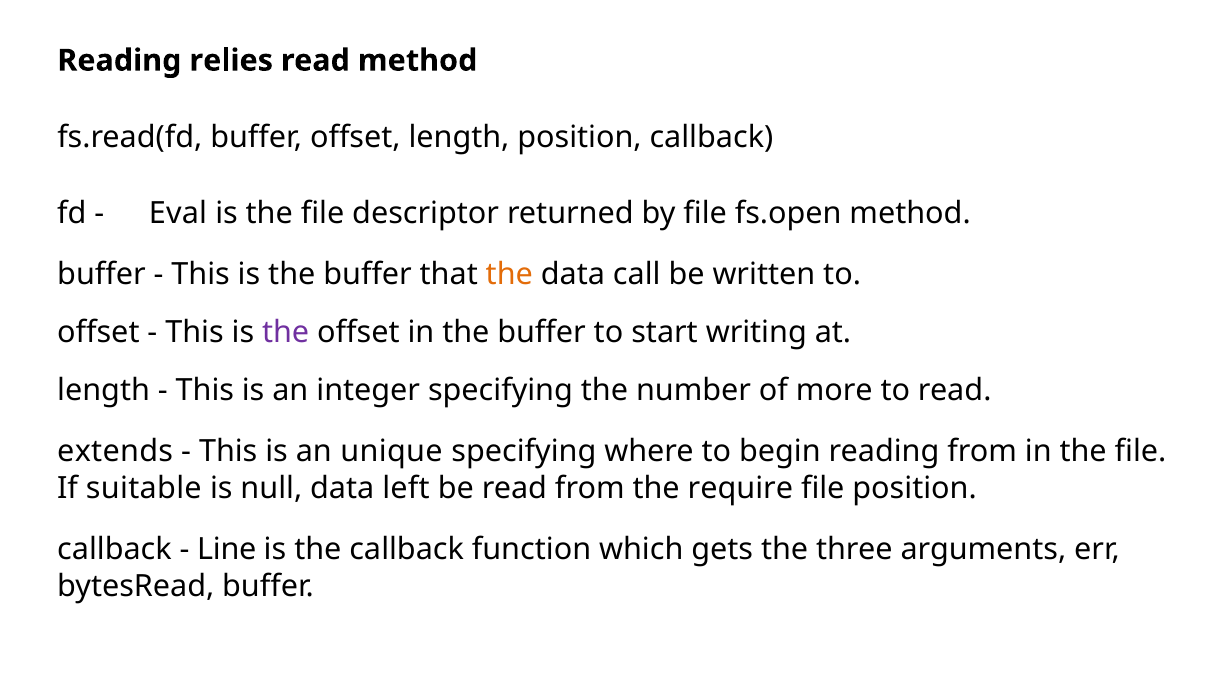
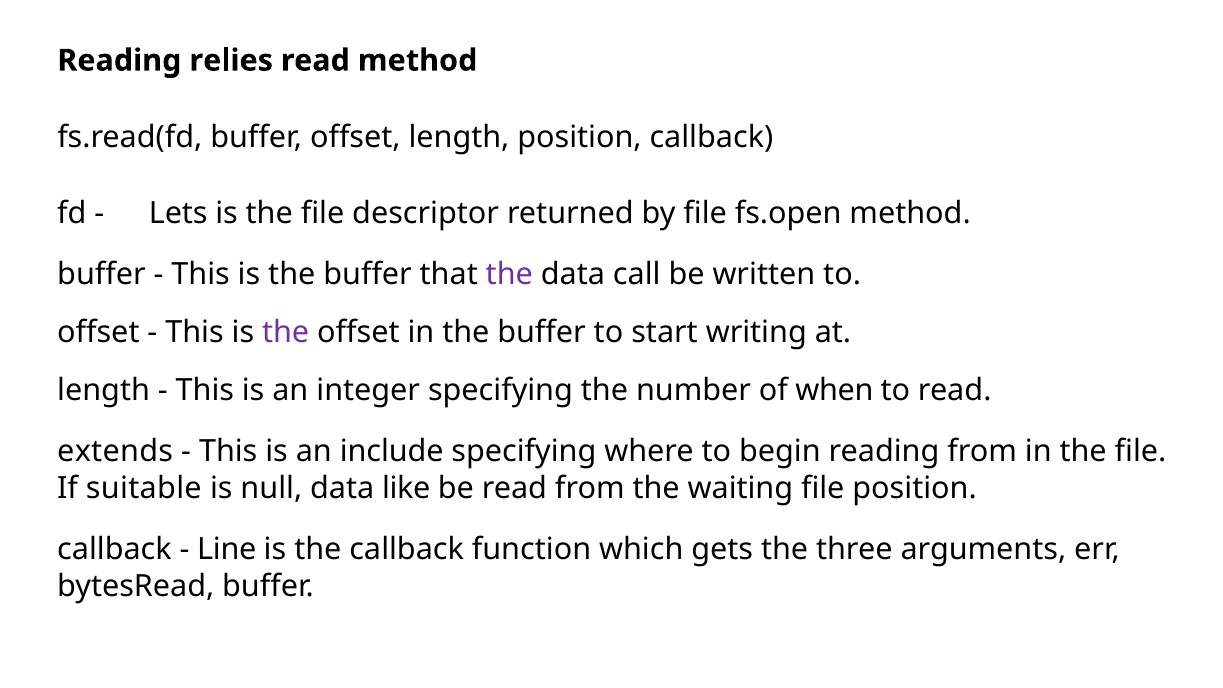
Eval: Eval -> Lets
the at (509, 274) colour: orange -> purple
more: more -> when
unique: unique -> include
left: left -> like
require: require -> waiting
